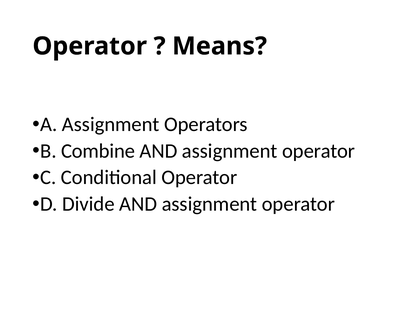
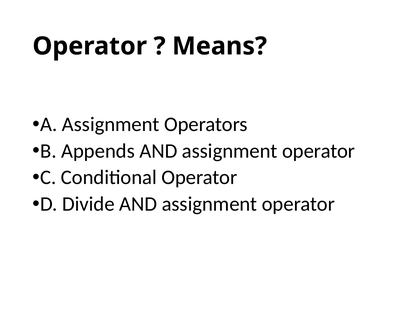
Combine: Combine -> Appends
